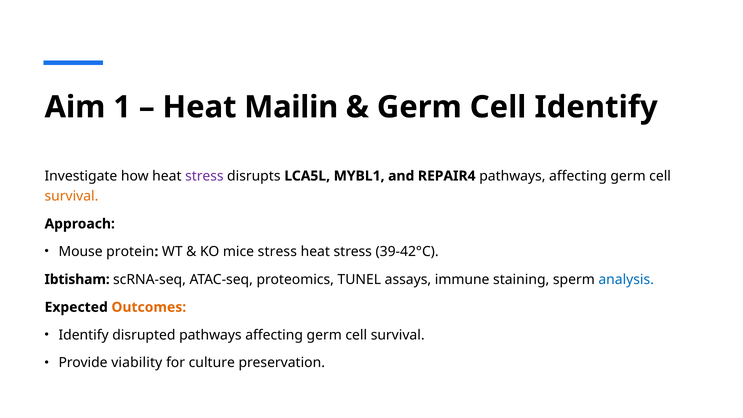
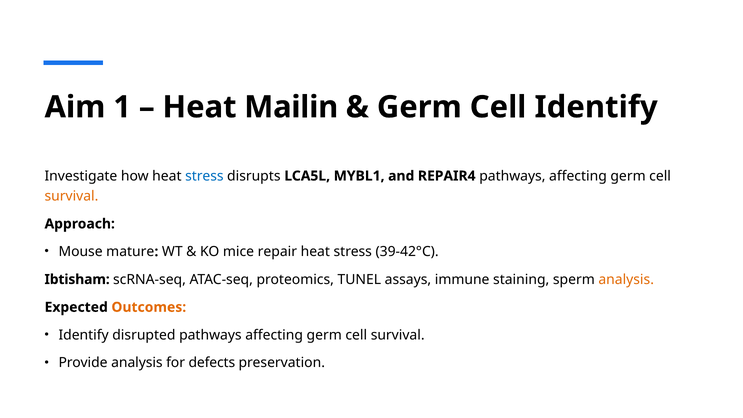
stress at (204, 176) colour: purple -> blue
protein: protein -> mature
mice stress: stress -> repair
analysis at (626, 279) colour: blue -> orange
Provide viability: viability -> analysis
culture: culture -> defects
